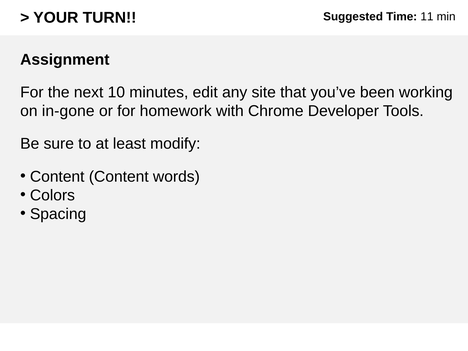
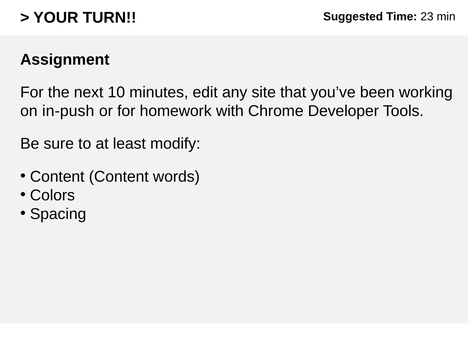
11: 11 -> 23
in-gone: in-gone -> in-push
